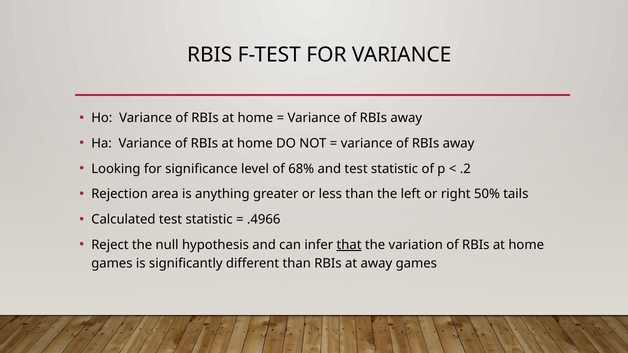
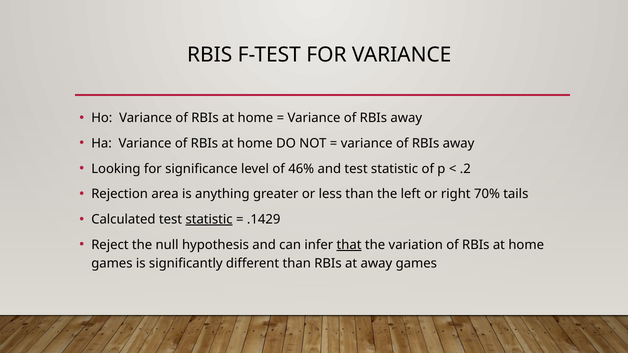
68%: 68% -> 46%
50%: 50% -> 70%
statistic at (209, 220) underline: none -> present
.4966: .4966 -> .1429
